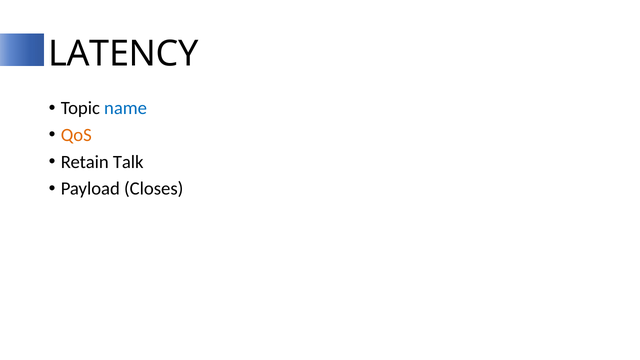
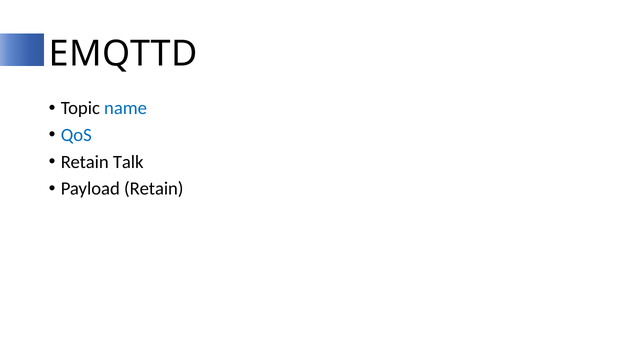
LATENCY: LATENCY -> EMQTTD
QoS colour: orange -> blue
Payload Closes: Closes -> Retain
